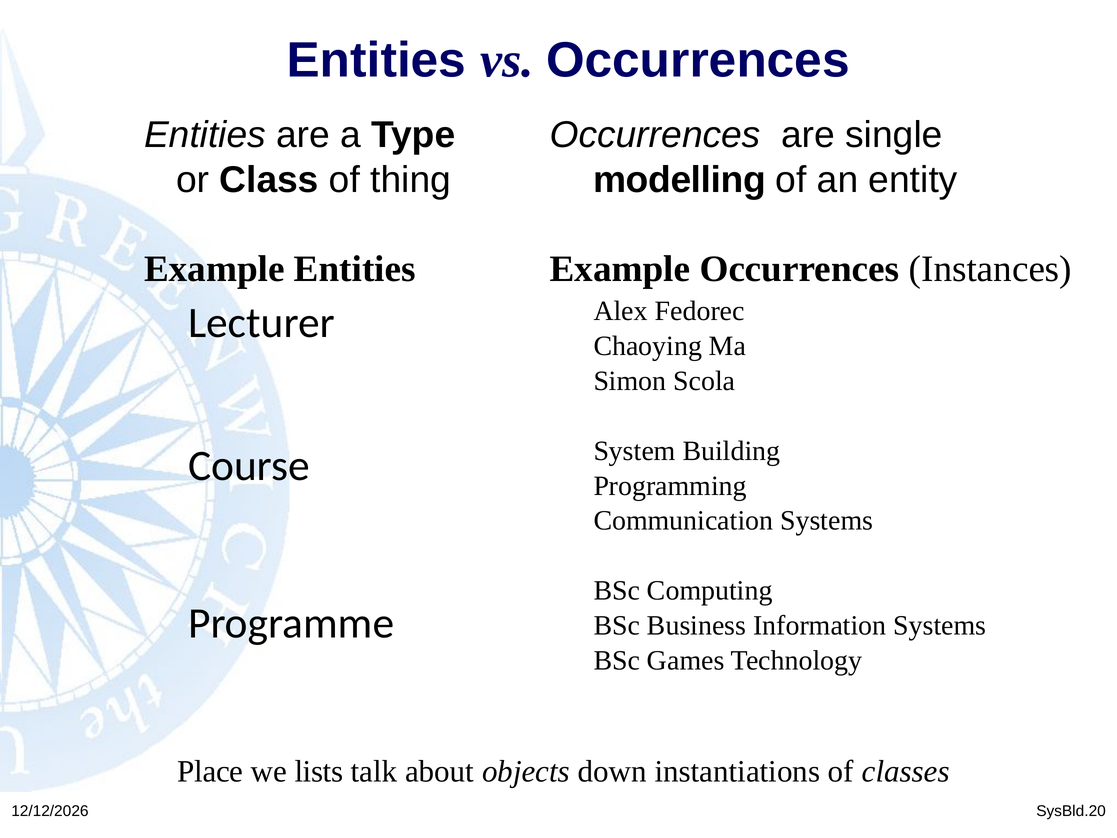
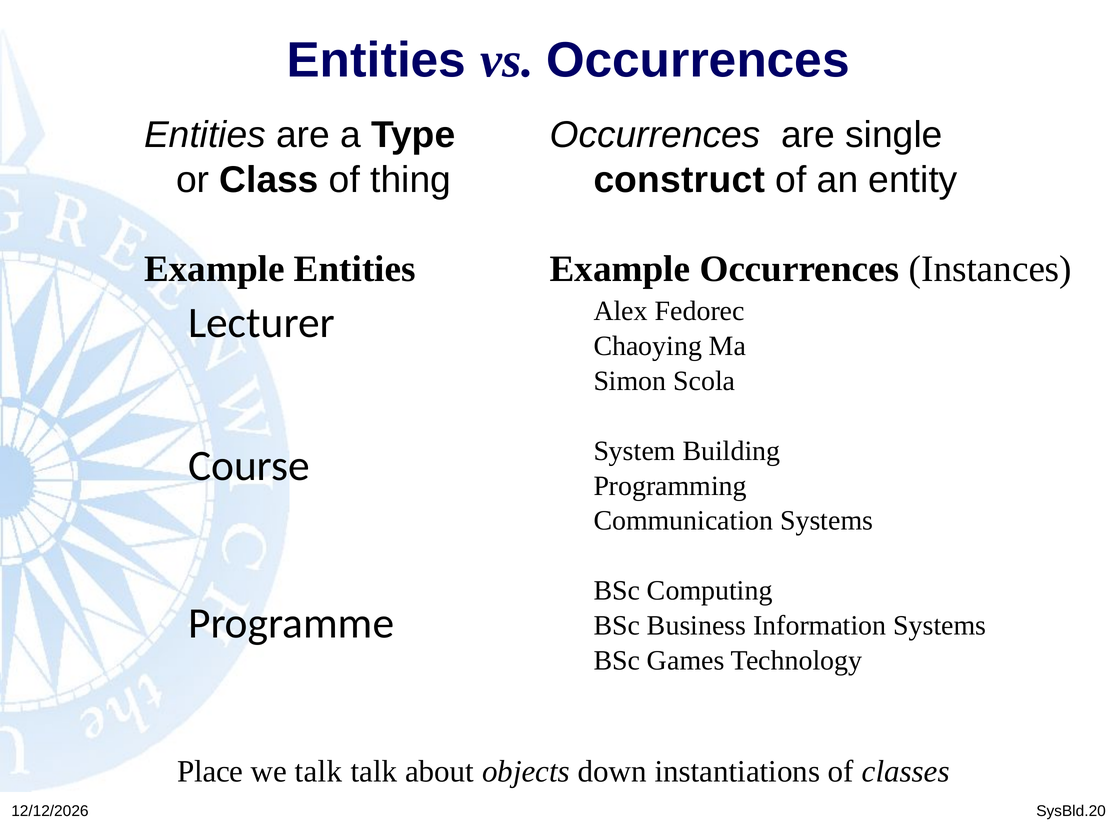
modelling: modelling -> construct
we lists: lists -> talk
